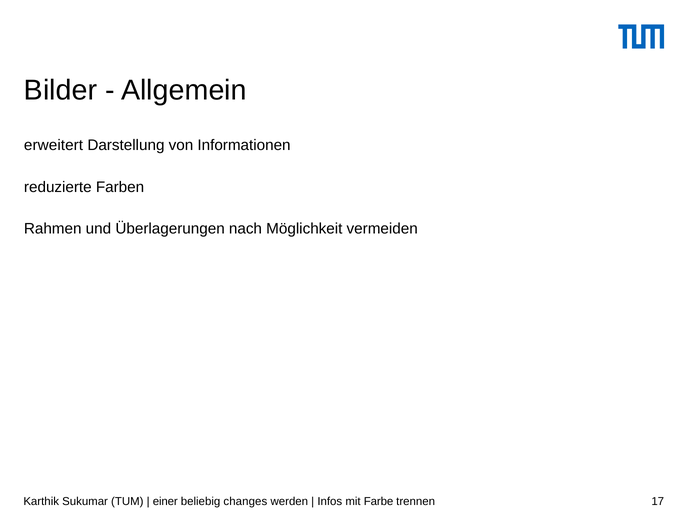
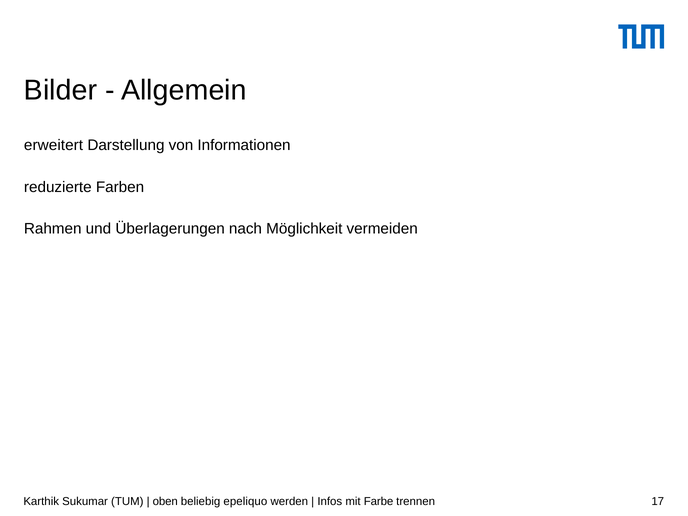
einer: einer -> oben
changes: changes -> epeliquo
